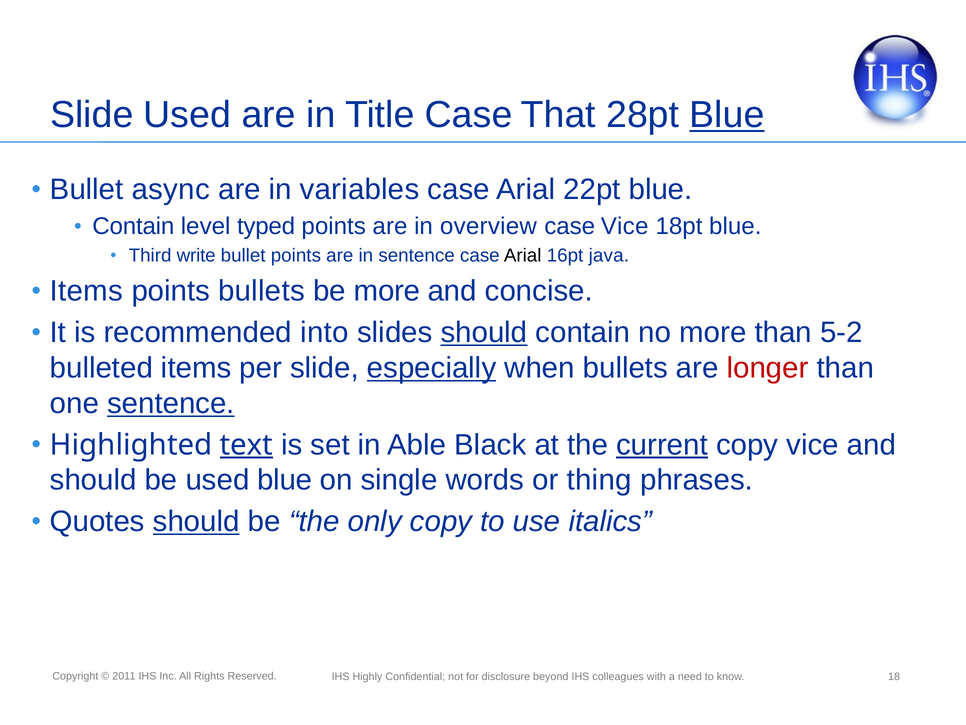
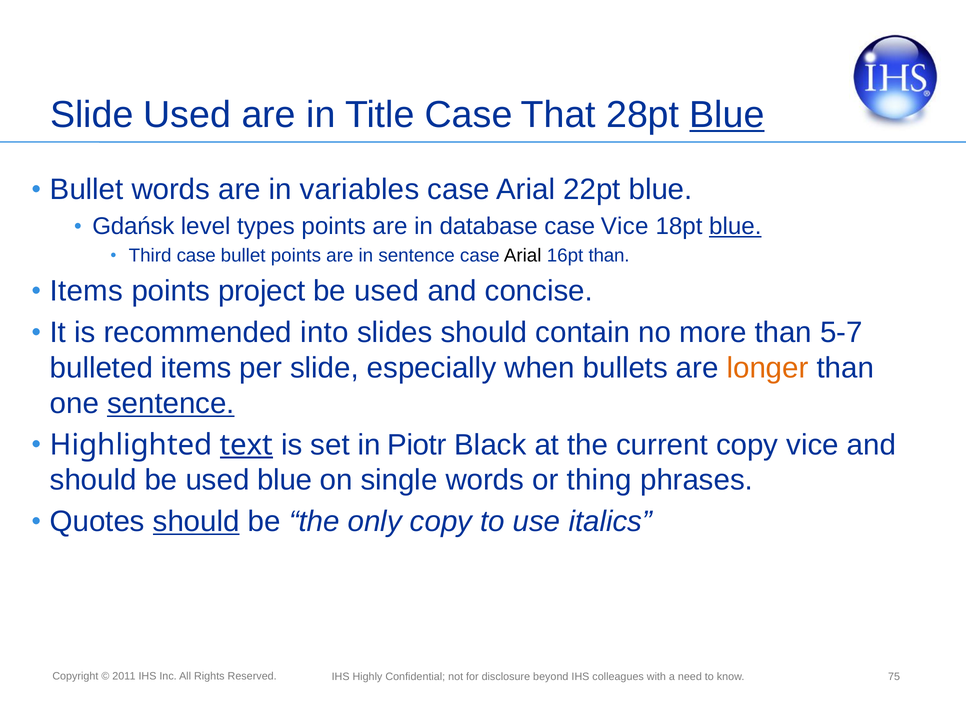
Bullet async: async -> words
Contain at (133, 226): Contain -> Gdańsk
typed: typed -> types
overview: overview -> database
blue at (735, 226) underline: none -> present
Third write: write -> case
16pt java: java -> than
points bullets: bullets -> project
more at (387, 291): more -> used
should at (484, 332) underline: present -> none
5-2: 5-2 -> 5-7
especially underline: present -> none
longer colour: red -> orange
Able: Able -> Piotr
current underline: present -> none
18: 18 -> 75
